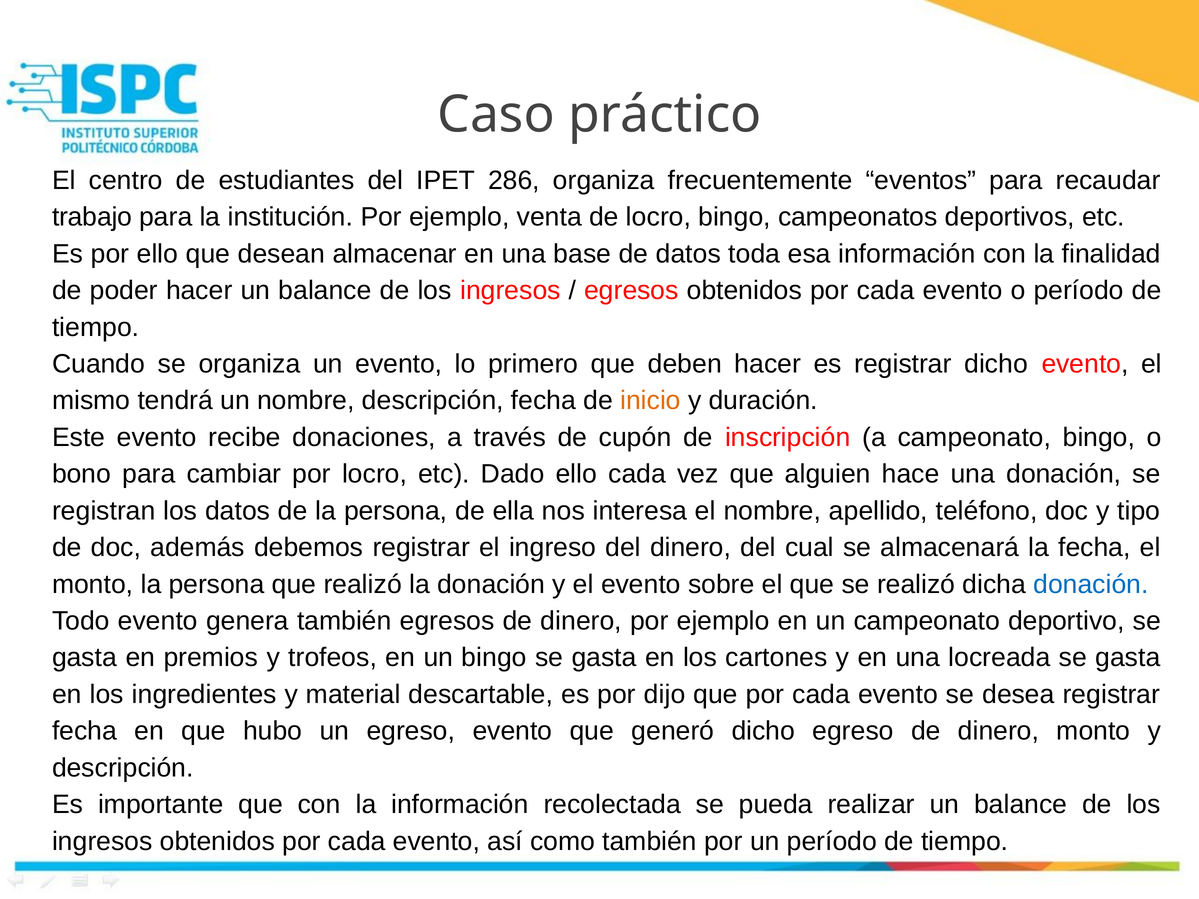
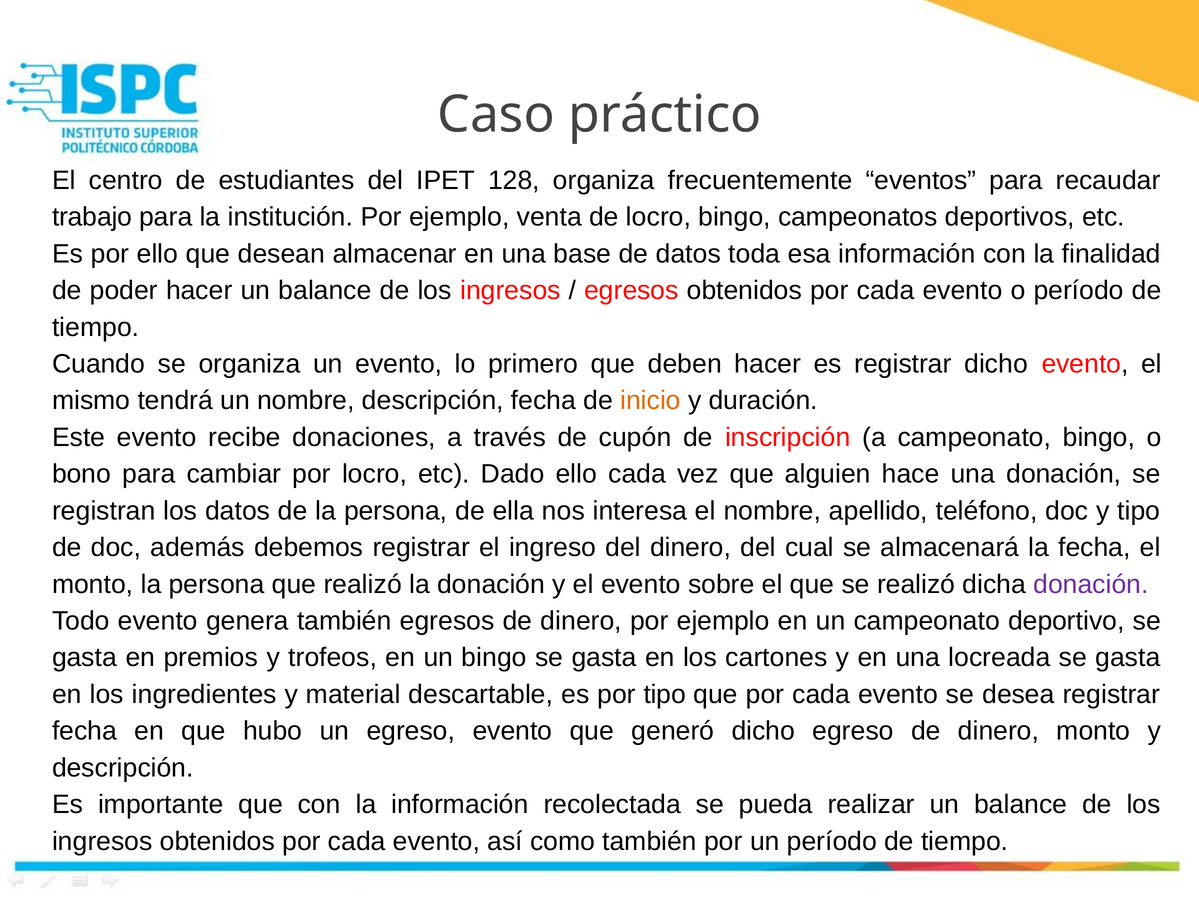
286: 286 -> 128
donación at (1091, 584) colour: blue -> purple
por dijo: dijo -> tipo
